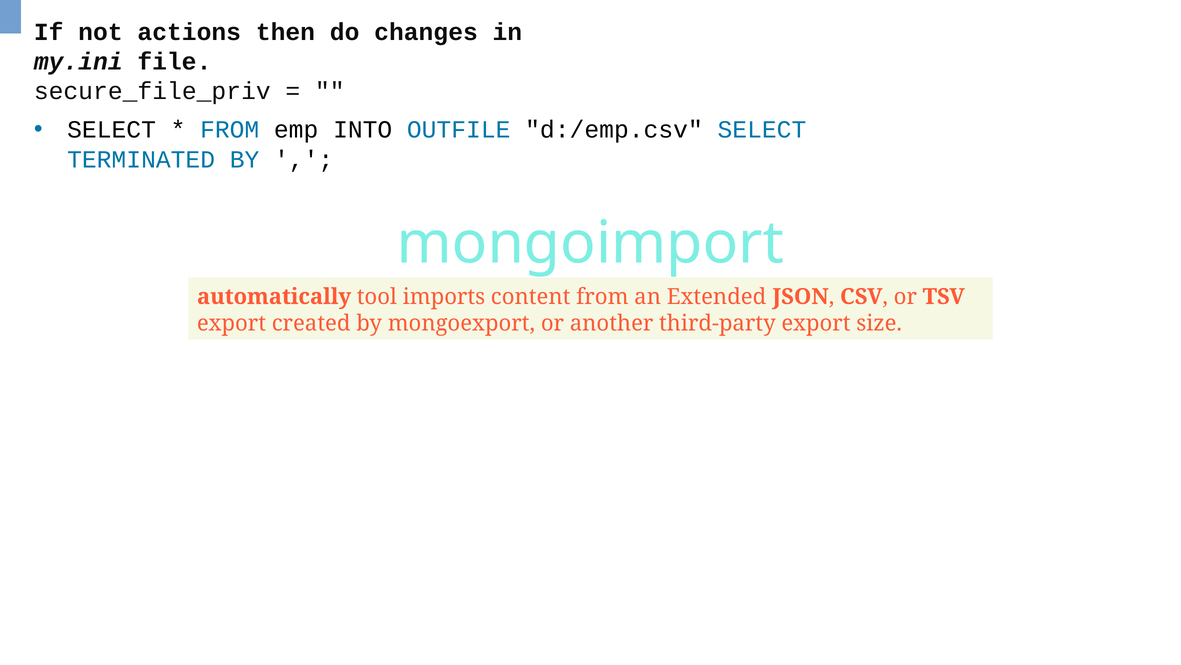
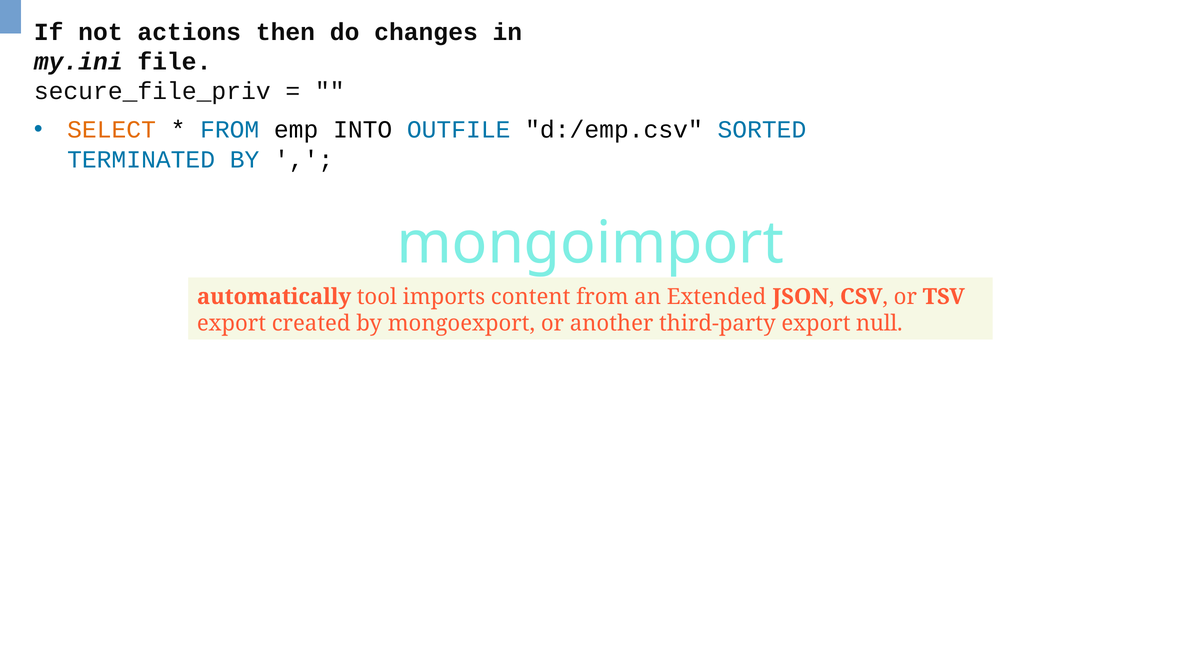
SELECT at (112, 130) colour: black -> orange
d:/emp.csv SELECT: SELECT -> SORTED
size: size -> null
